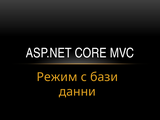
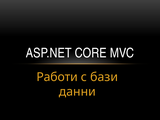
Режим: Режим -> Работи
